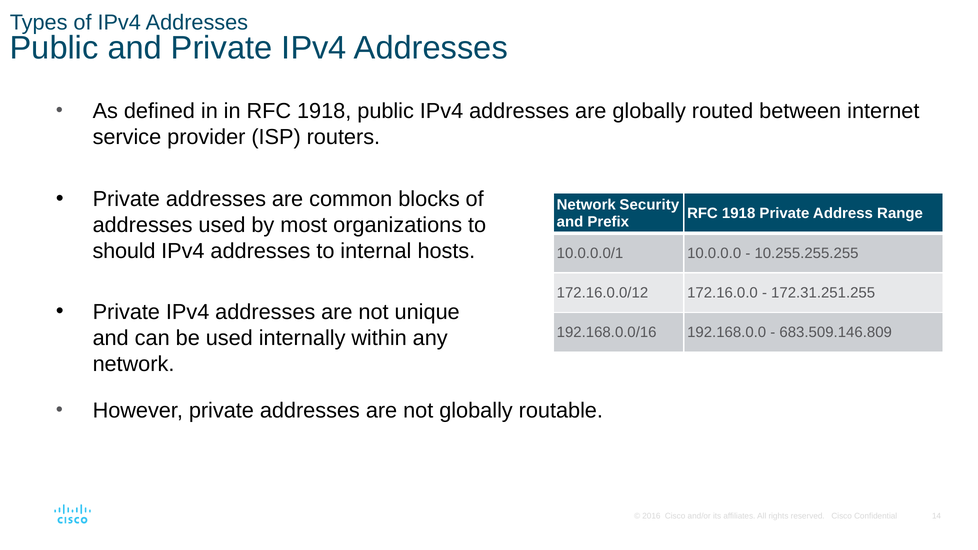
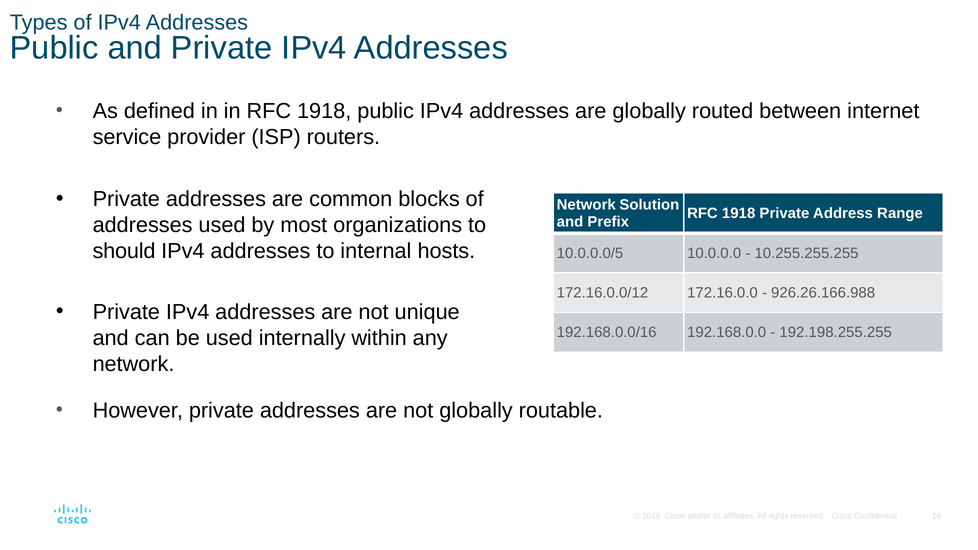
Security: Security -> Solution
10.0.0.0/1: 10.0.0.0/1 -> 10.0.0.0/5
172.31.251.255: 172.31.251.255 -> 926.26.166.988
683.509.146.809: 683.509.146.809 -> 192.198.255.255
